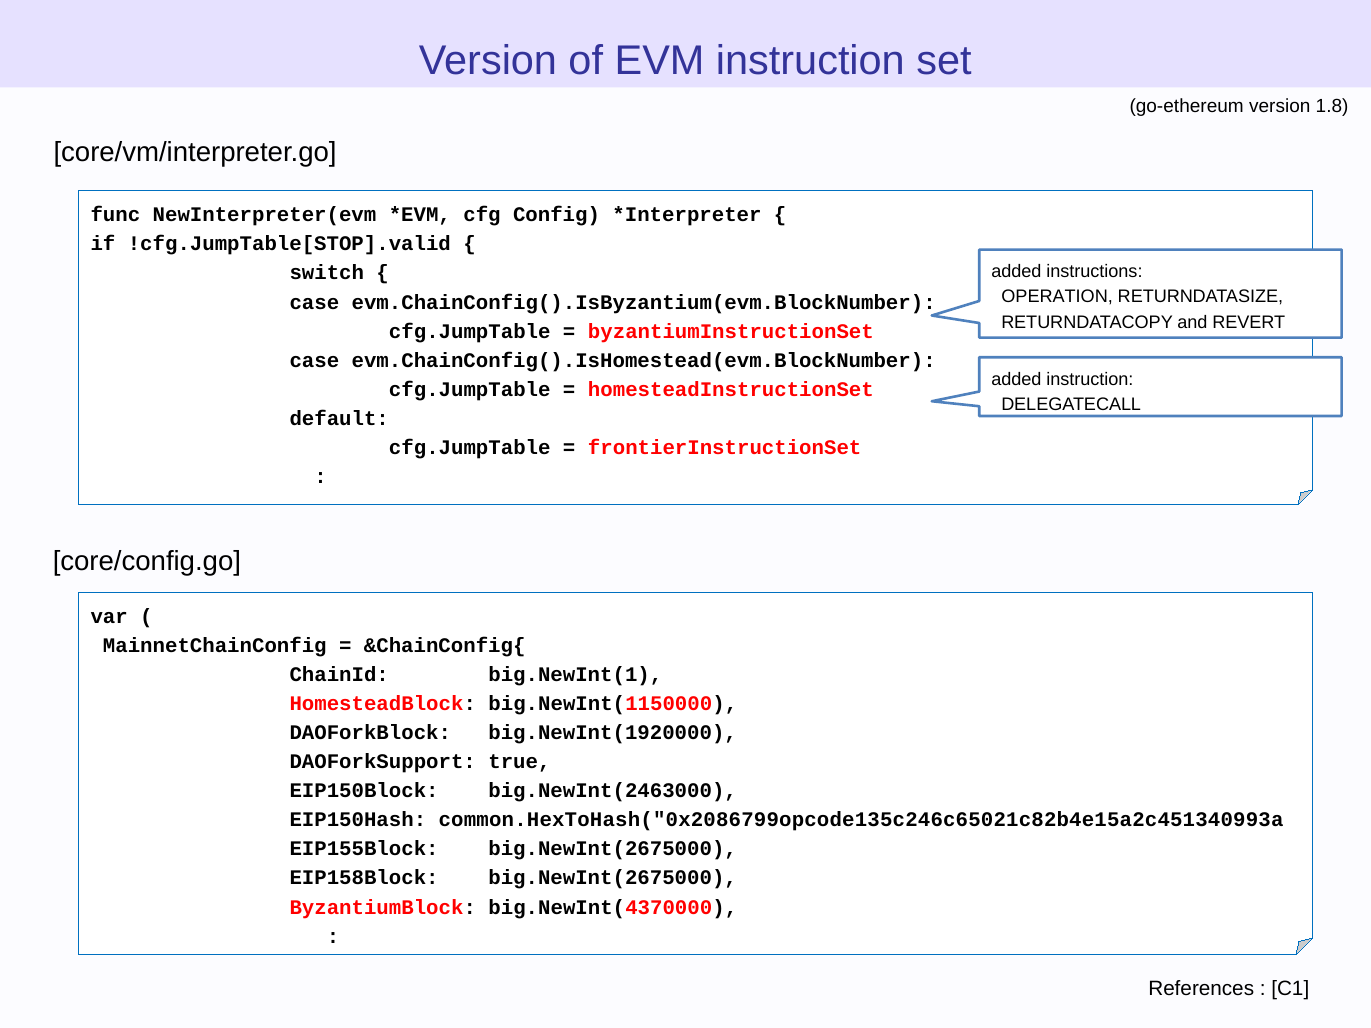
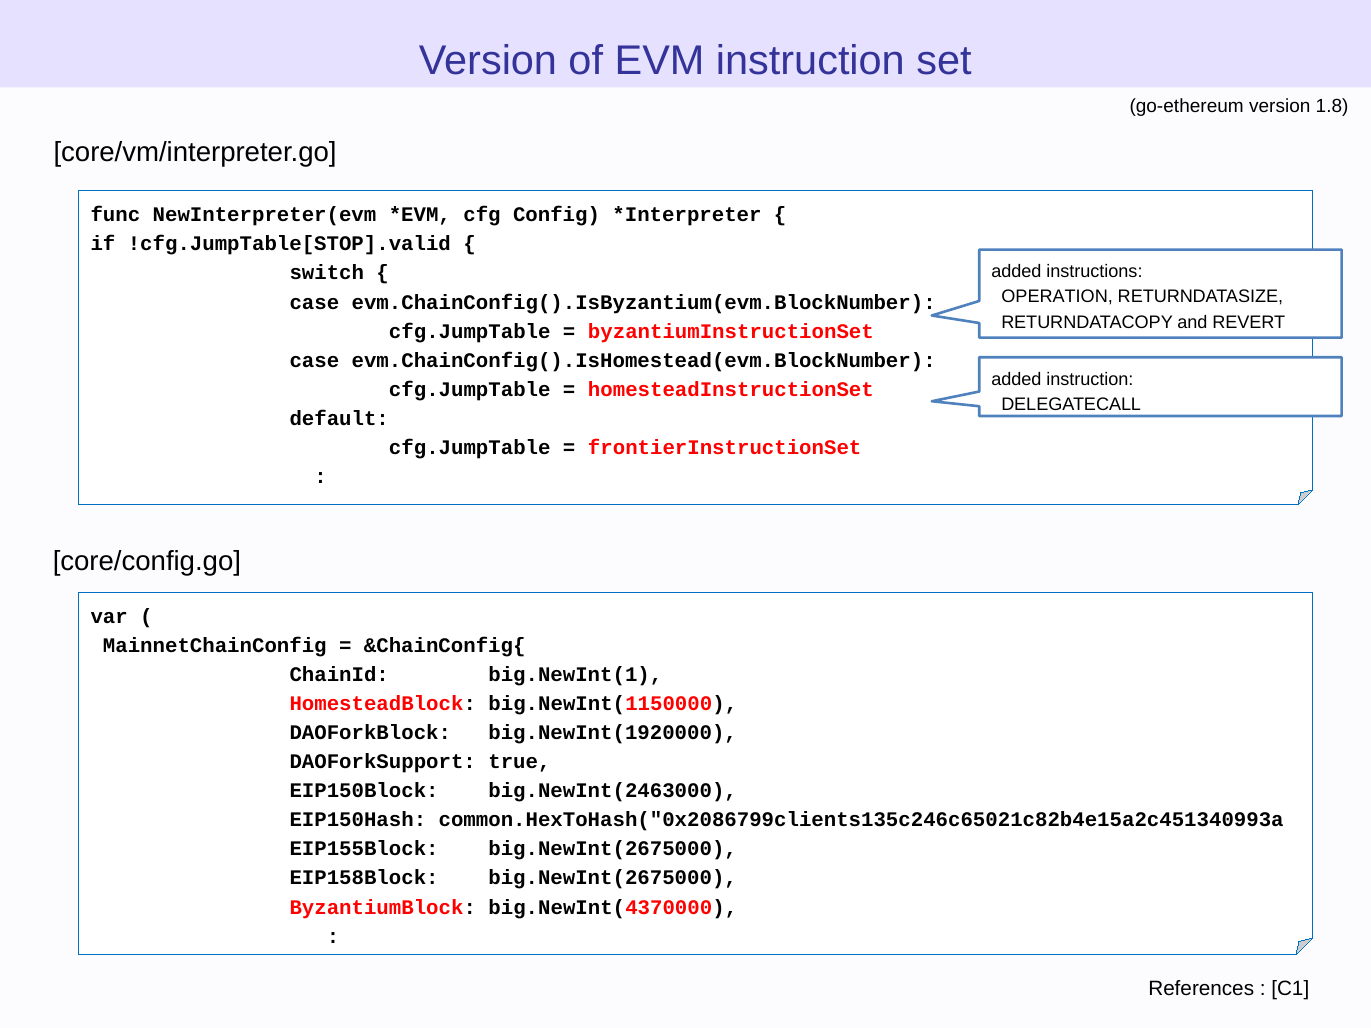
common.HexToHash("0x2086799opcode135c246c65021c82b4e15a2c451340993a: common.HexToHash("0x2086799opcode135c246c65021c82b4e15a2c451340993a -> common.HexToHash("0x2086799clients135c246c65021c82b4e15a2c451340993a
